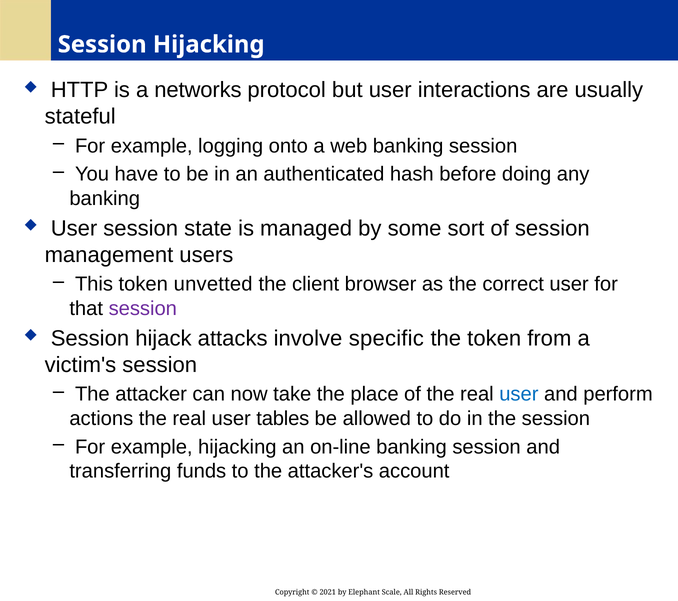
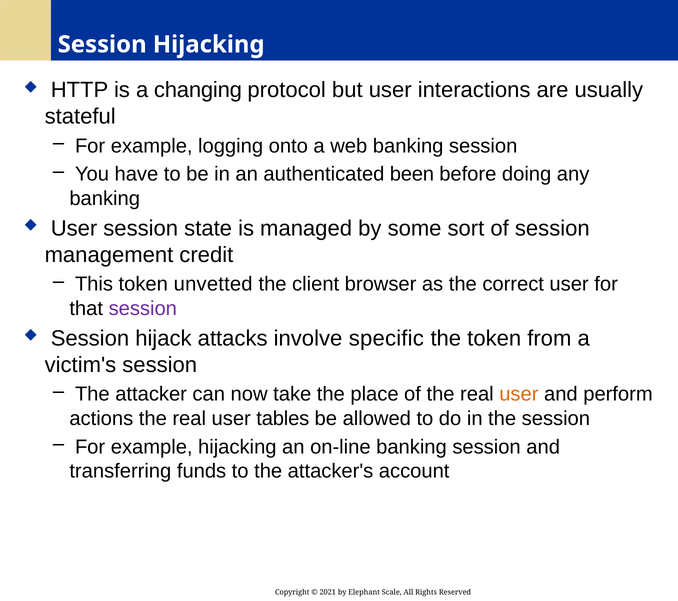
networks: networks -> changing
hash: hash -> been
users: users -> credit
user at (519, 394) colour: blue -> orange
